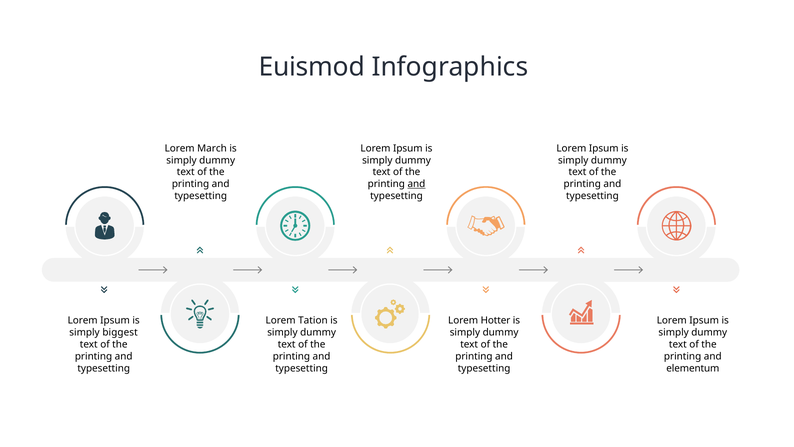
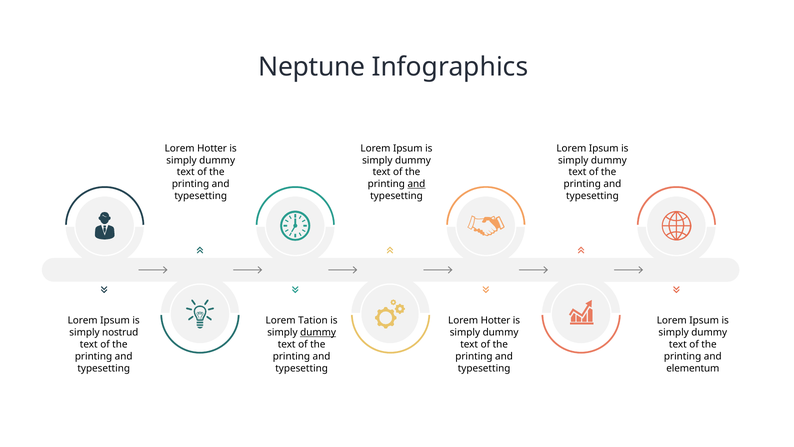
Euismod: Euismod -> Neptune
March at (212, 148): March -> Hotter
biggest: biggest -> nostrud
dummy at (318, 332) underline: none -> present
